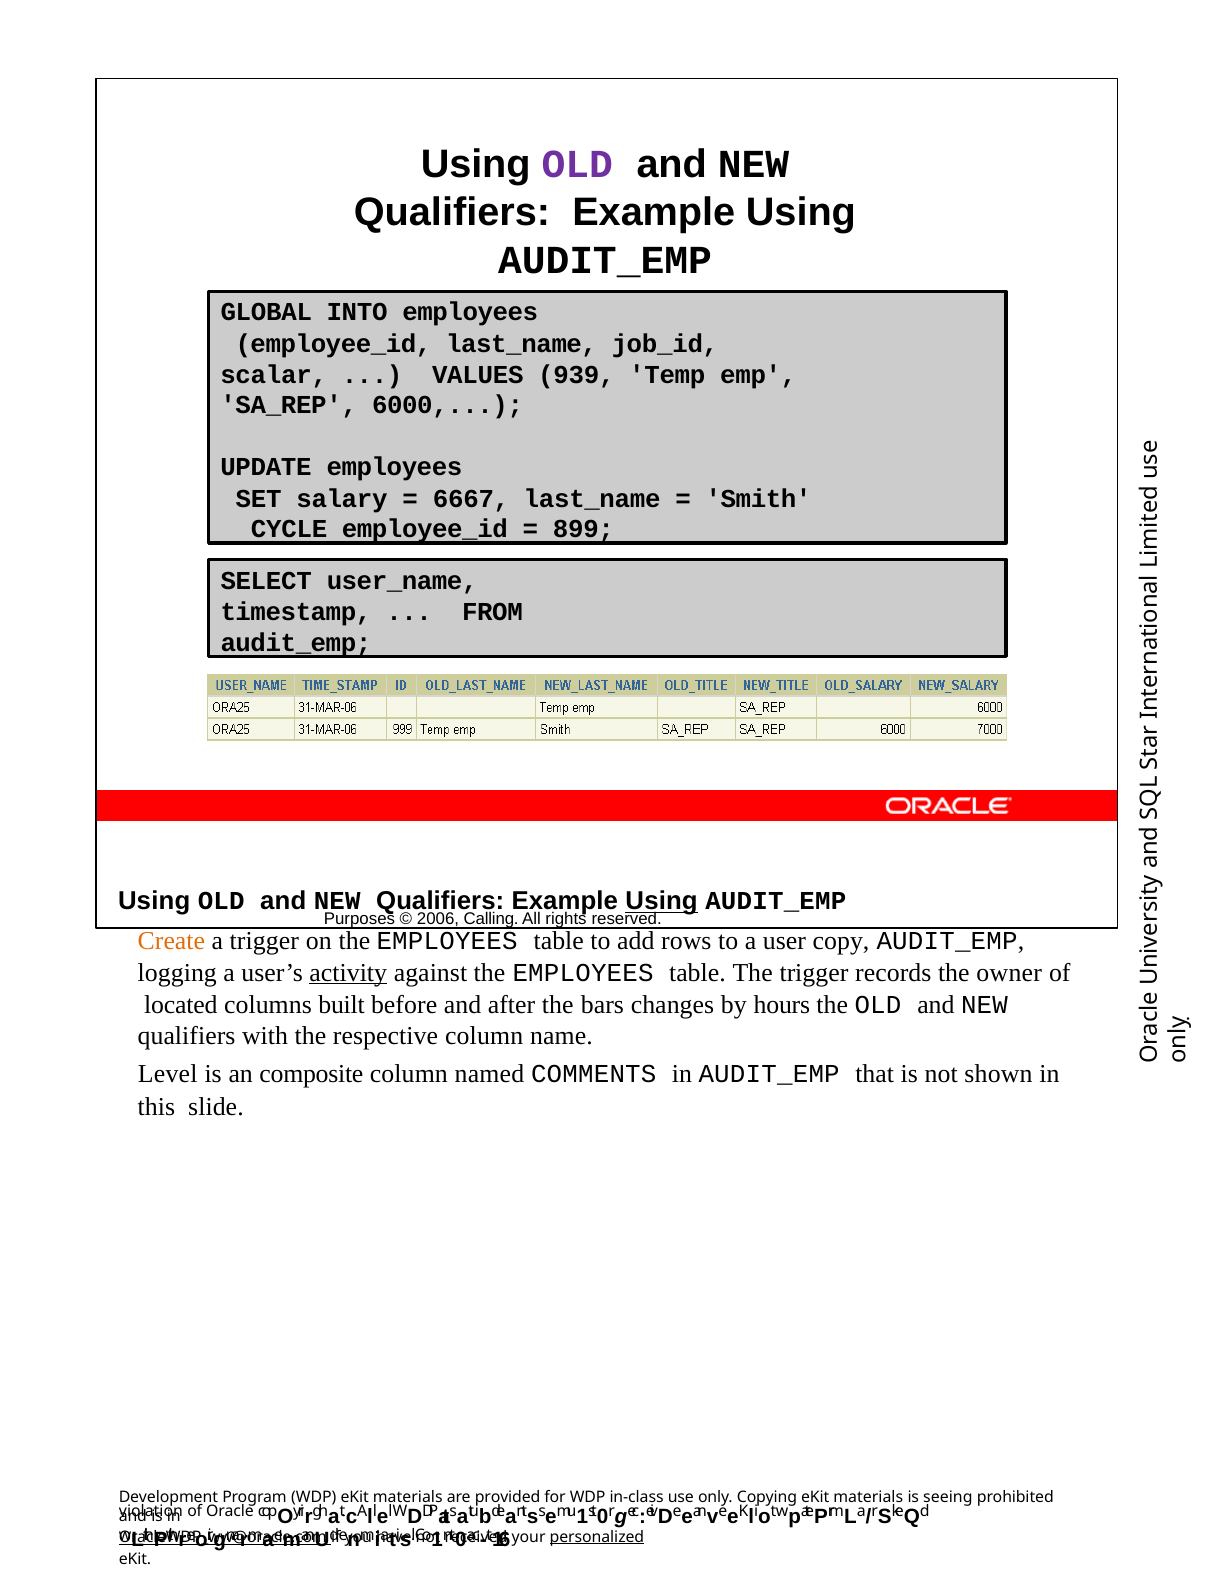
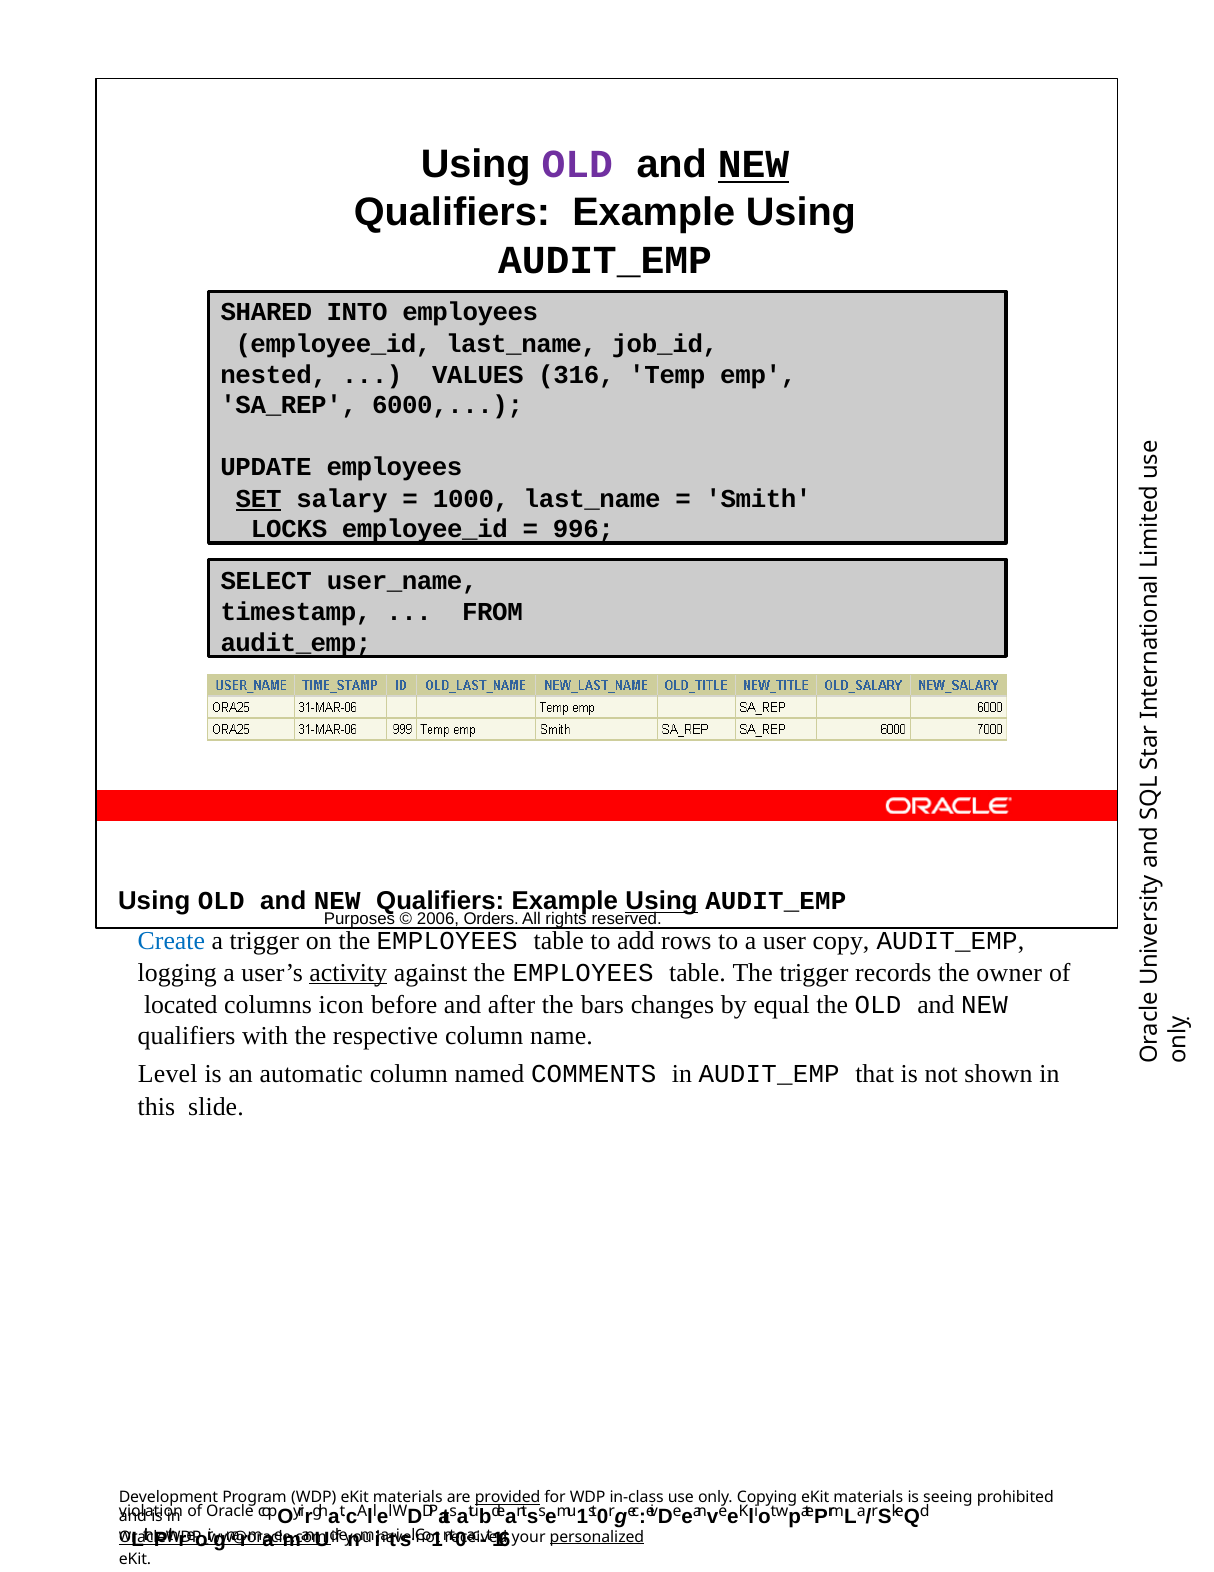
NEW at (753, 165) underline: none -> present
GLOBAL: GLOBAL -> SHARED
scalar: scalar -> nested
939: 939 -> 316
SET underline: none -> present
6667: 6667 -> 1000
CYCLE: CYCLE -> LOCKS
899: 899 -> 996
Calling: Calling -> Orders
Create colour: orange -> blue
built: built -> icon
hours: hours -> equal
composite: composite -> automatic
provided underline: none -> present
